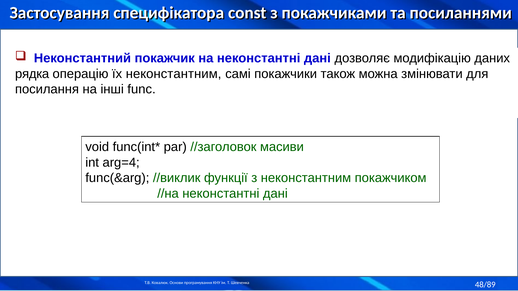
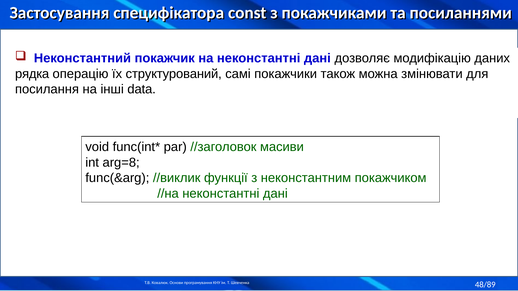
їх неконстантним: неконстантним -> структурований
func: func -> data
arg=4: arg=4 -> arg=8
